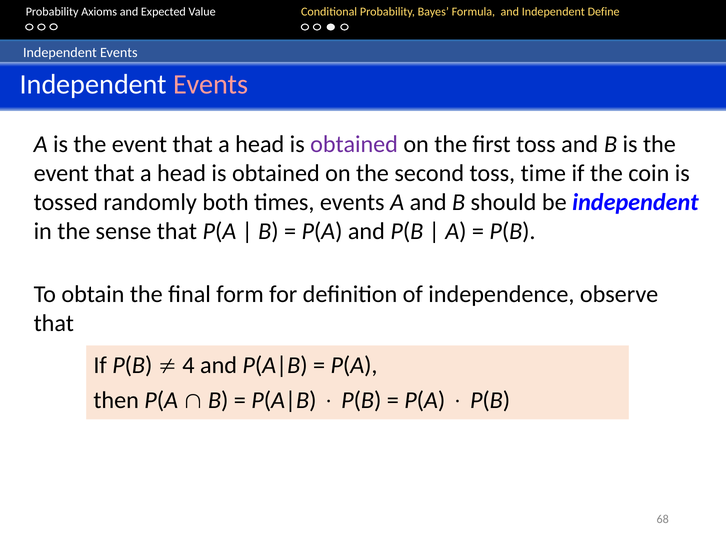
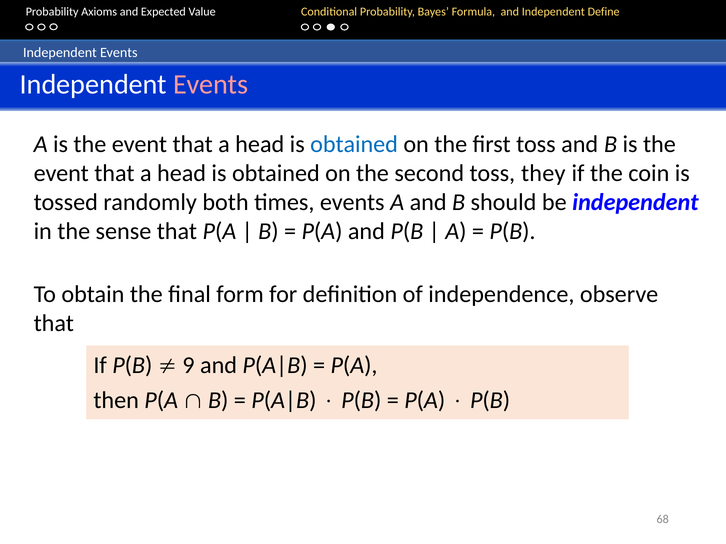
obtained at (354, 144) colour: purple -> blue
time: time -> they
4: 4 -> 9
